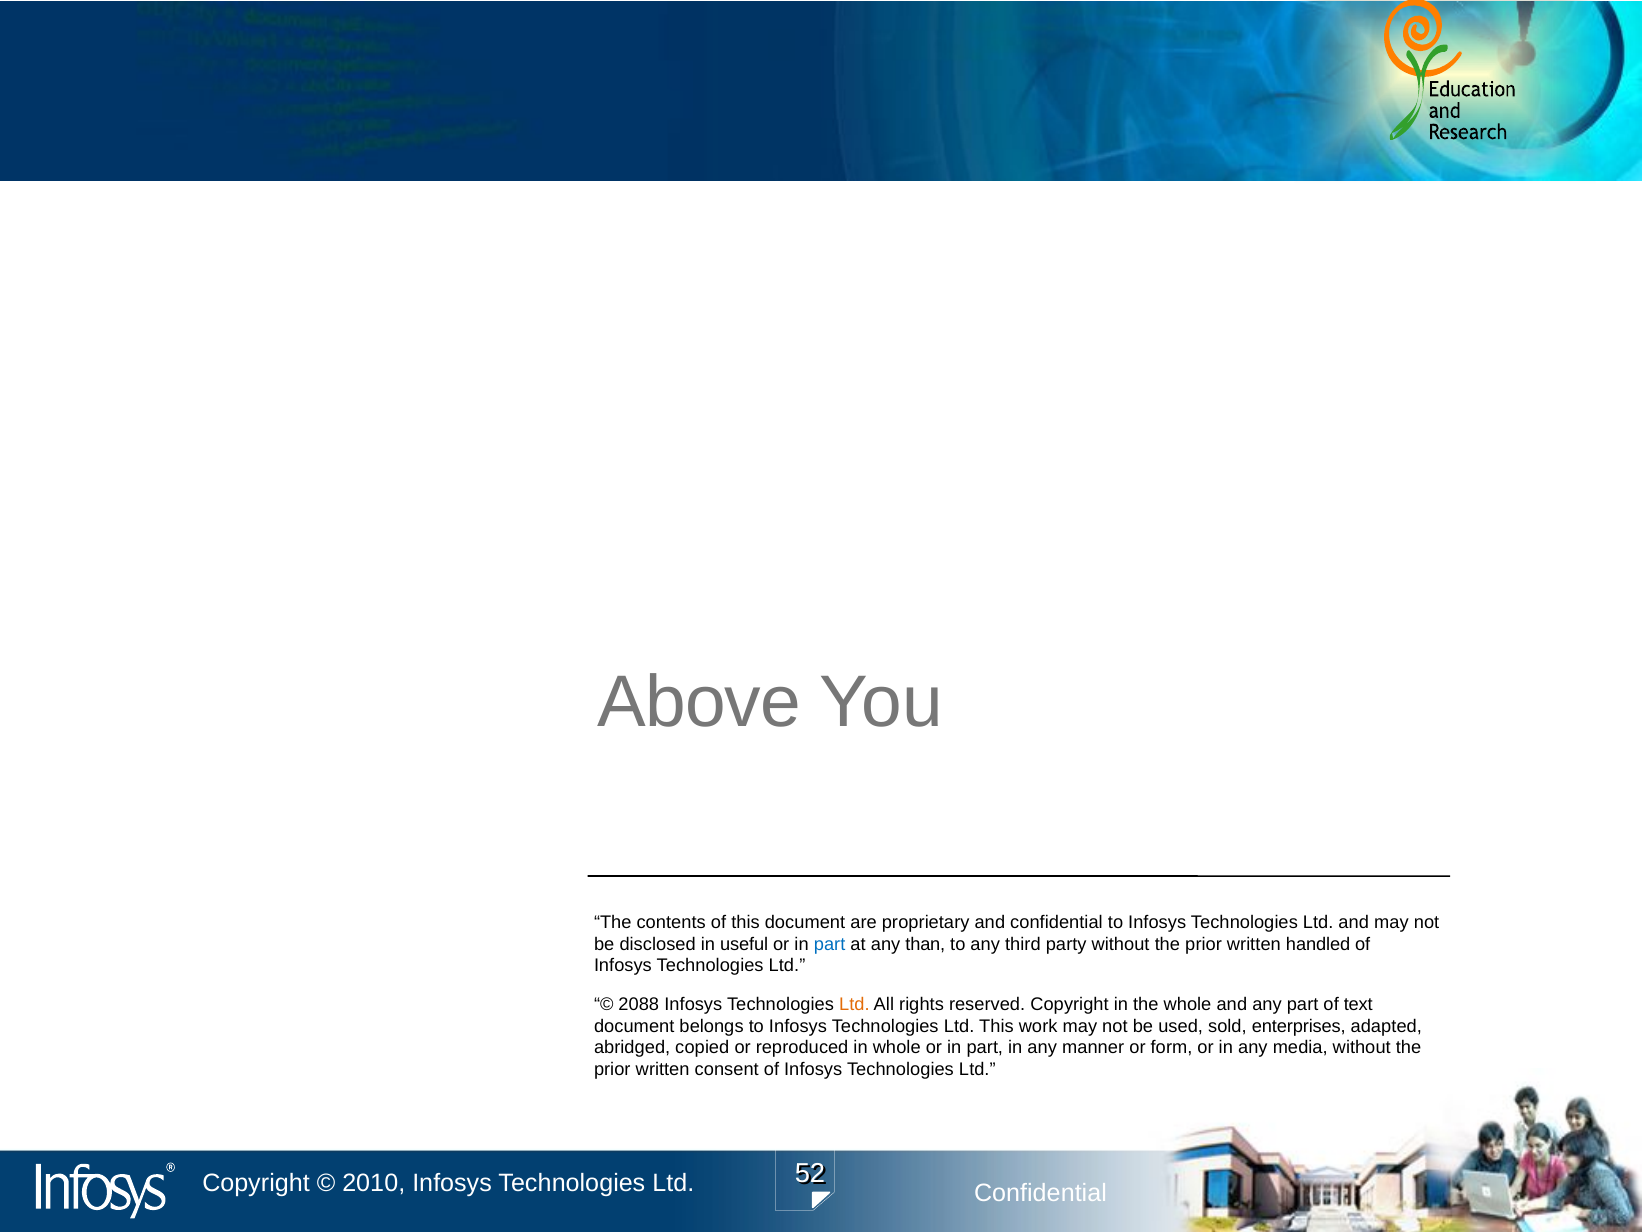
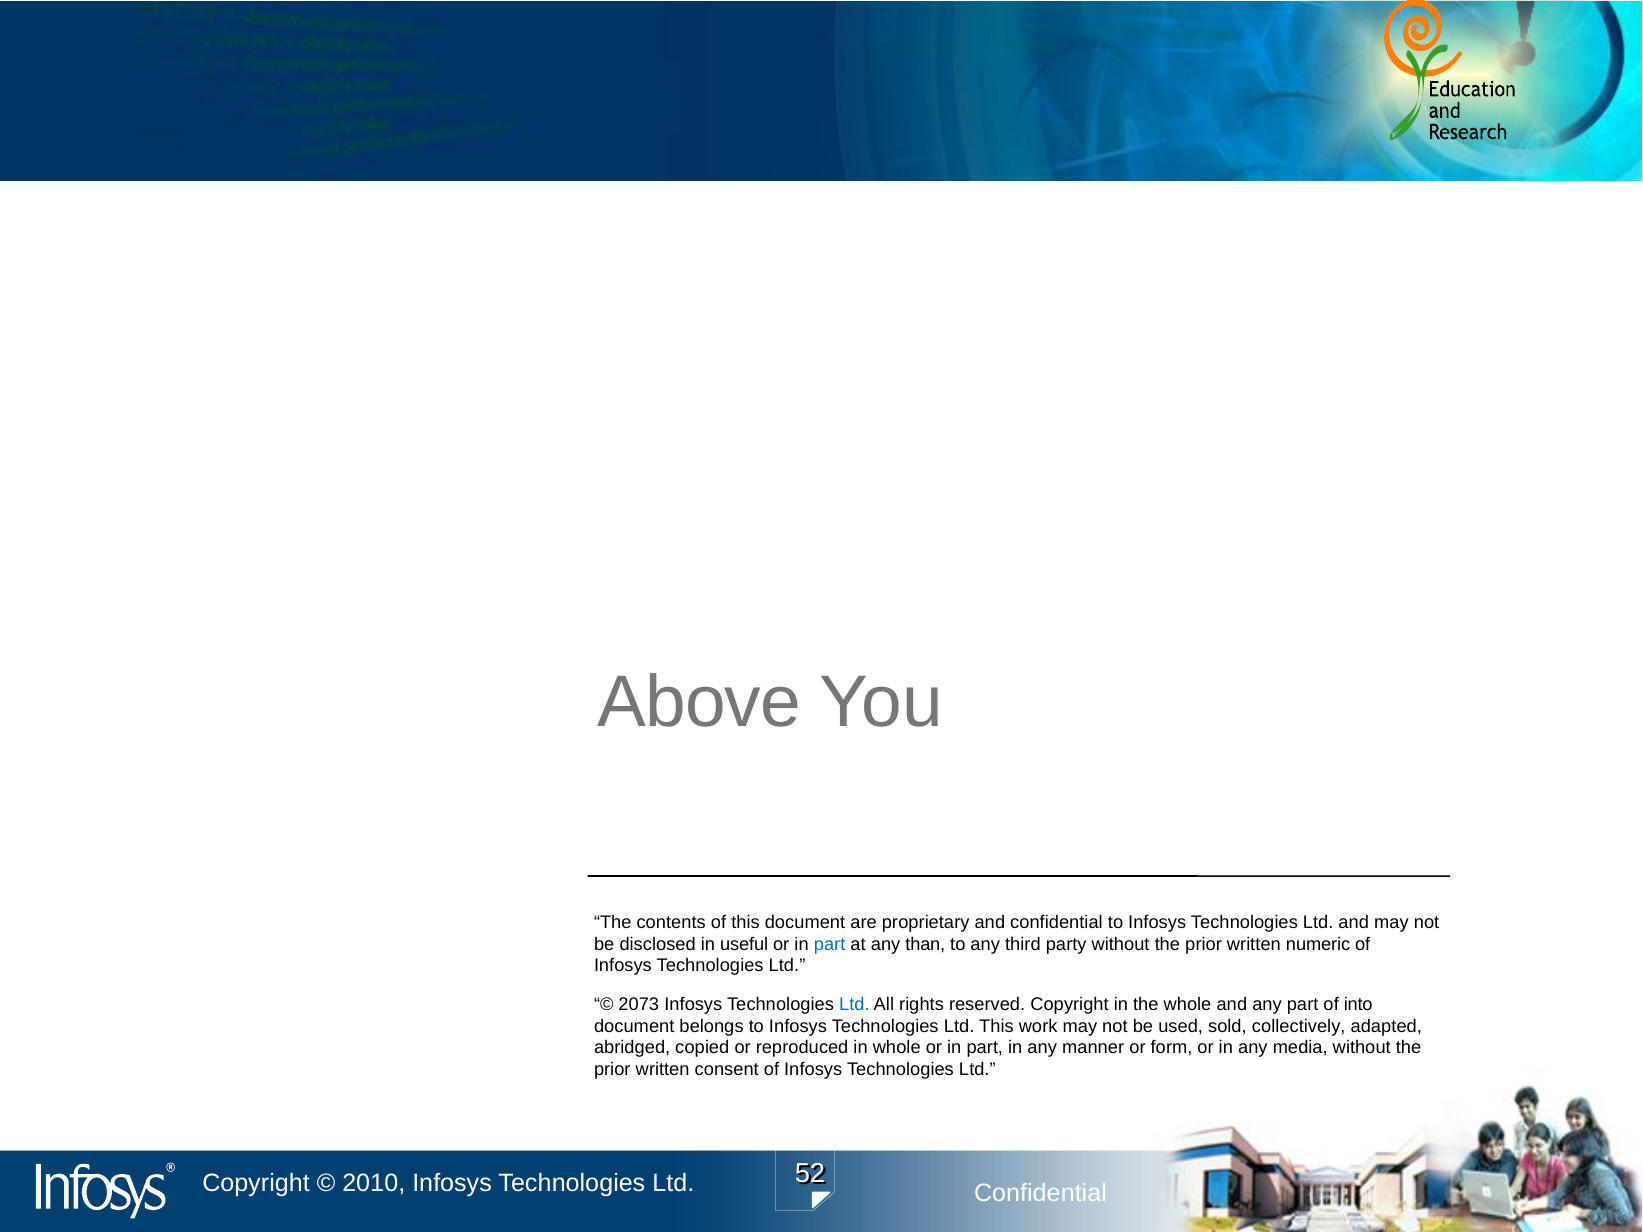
handled: handled -> numeric
2088: 2088 -> 2073
Ltd at (854, 1004) colour: orange -> blue
text: text -> into
enterprises: enterprises -> collectively
